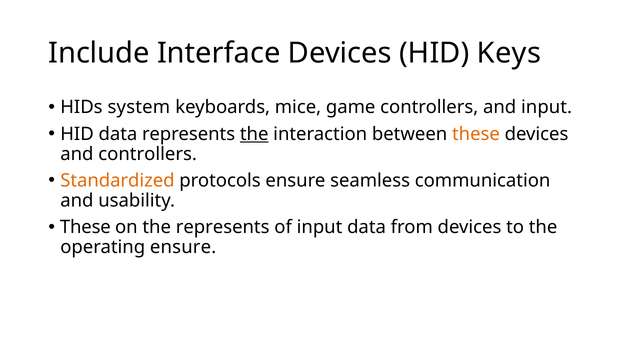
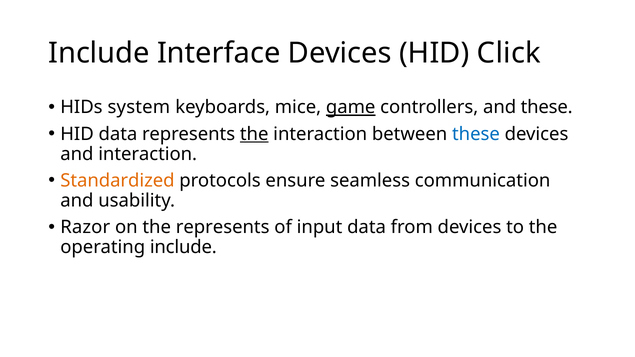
Keys: Keys -> Click
game underline: none -> present
and input: input -> these
these at (476, 134) colour: orange -> blue
and controllers: controllers -> interaction
These at (85, 227): These -> Razor
operating ensure: ensure -> include
